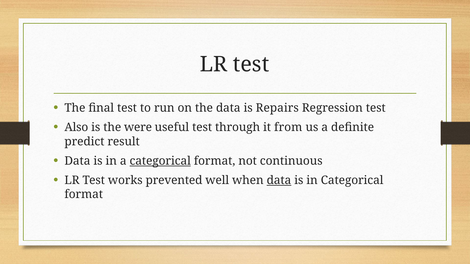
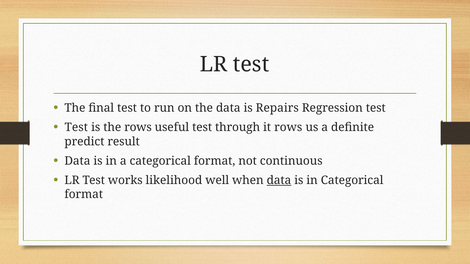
Also at (76, 128): Also -> Test
the were: were -> rows
it from: from -> rows
categorical at (160, 161) underline: present -> none
prevented: prevented -> likelihood
